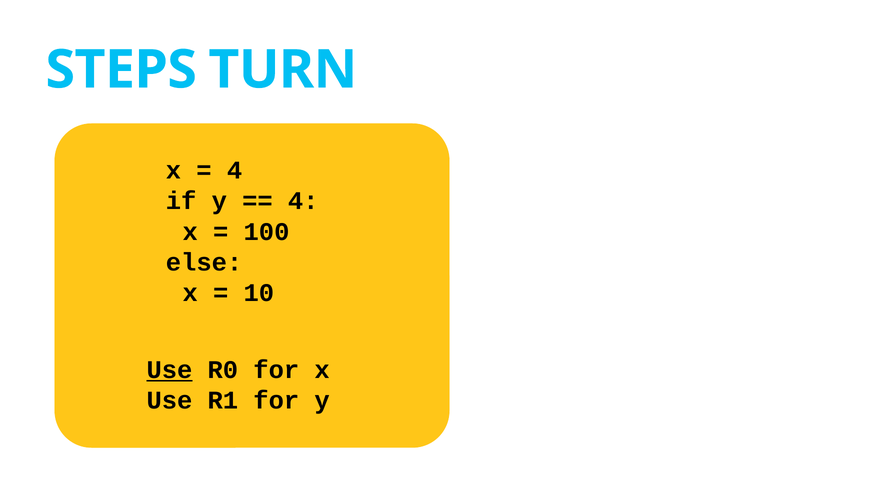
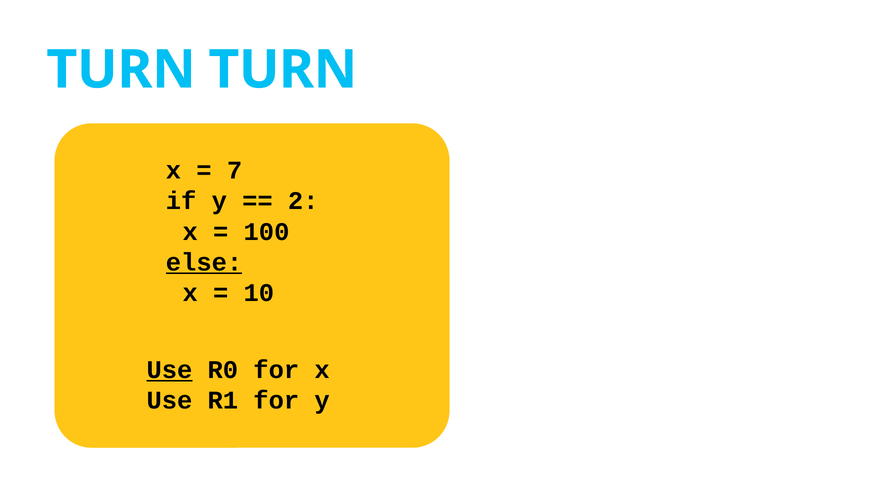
STEPS at (121, 70): STEPS -> TURN
4 at (235, 171): 4 -> 7
4 at (303, 201): 4 -> 2
else underline: none -> present
